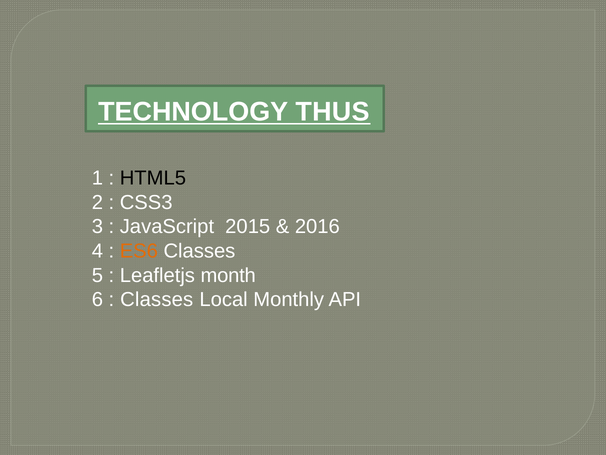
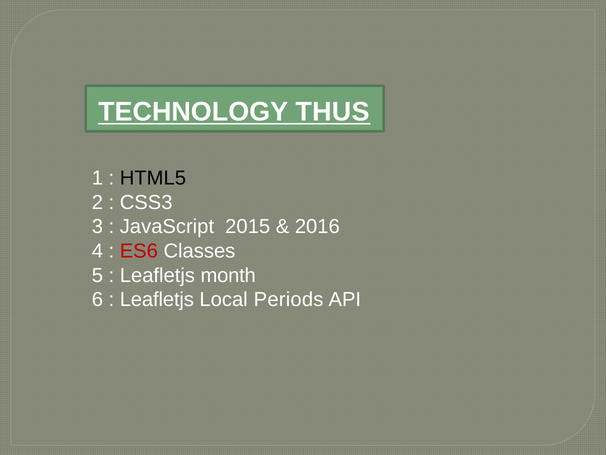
ES6 colour: orange -> red
Classes at (157, 299): Classes -> Leafletjs
Monthly: Monthly -> Periods
